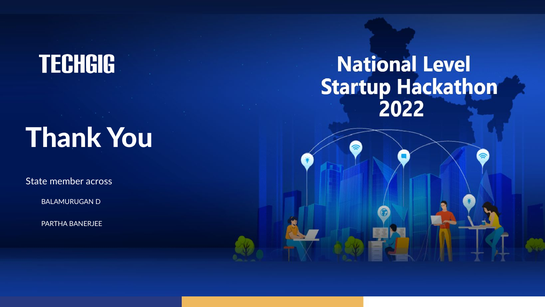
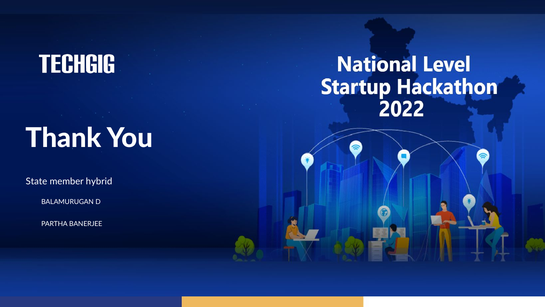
across: across -> hybrid
